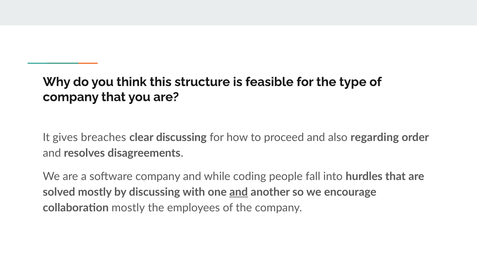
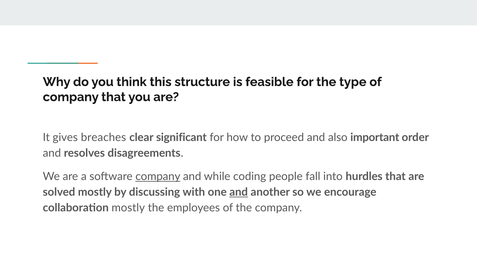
clear discussing: discussing -> significant
regarding: regarding -> important
company at (158, 177) underline: none -> present
